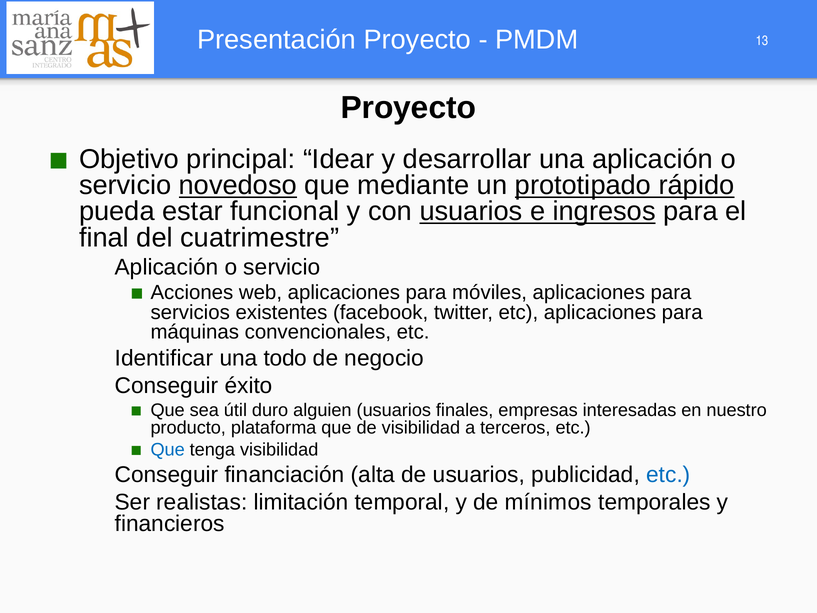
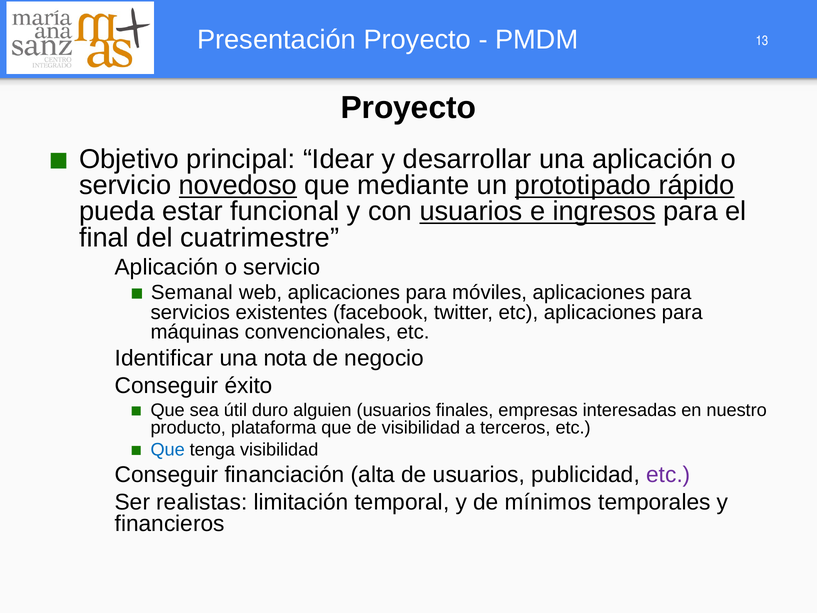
Acciones: Acciones -> Semanal
todo: todo -> nota
etc at (668, 474) colour: blue -> purple
